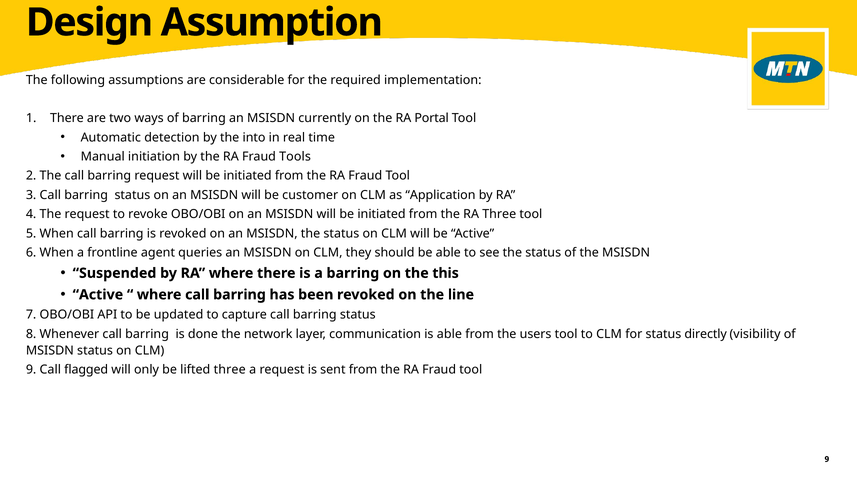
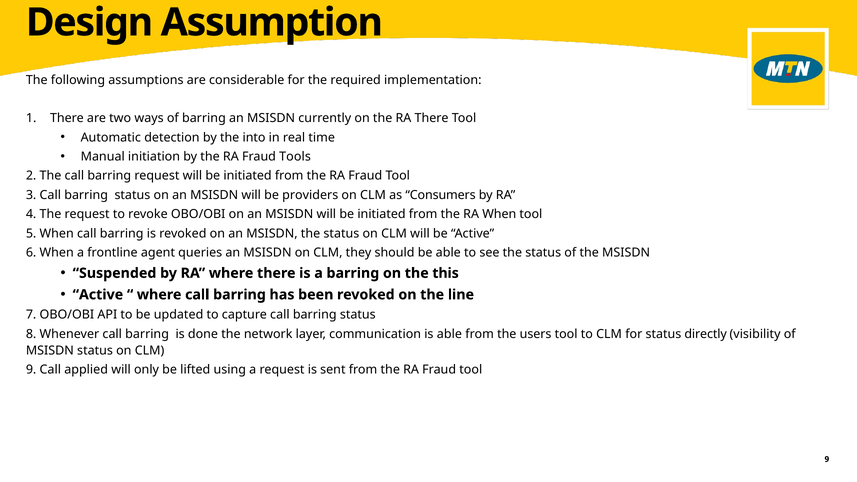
RA Portal: Portal -> There
customer: customer -> providers
Application: Application -> Consumers
RA Three: Three -> When
flagged: flagged -> applied
lifted three: three -> using
